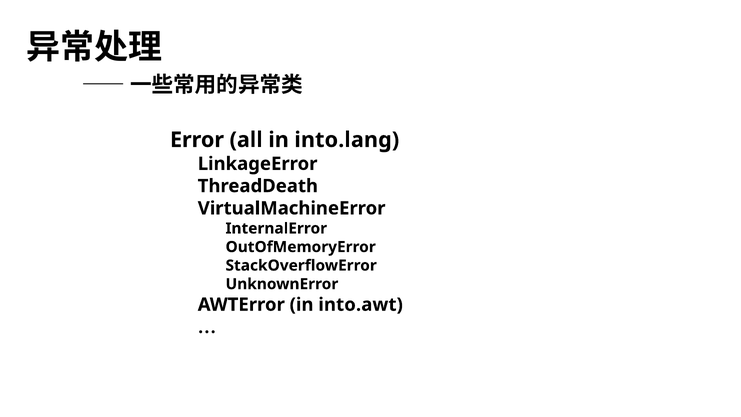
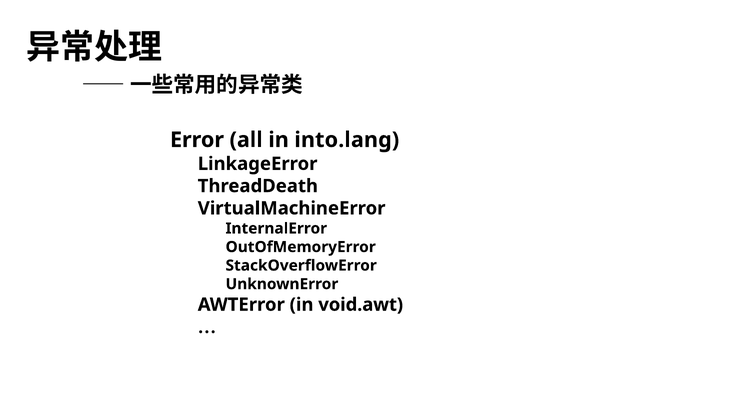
into.awt: into.awt -> void.awt
